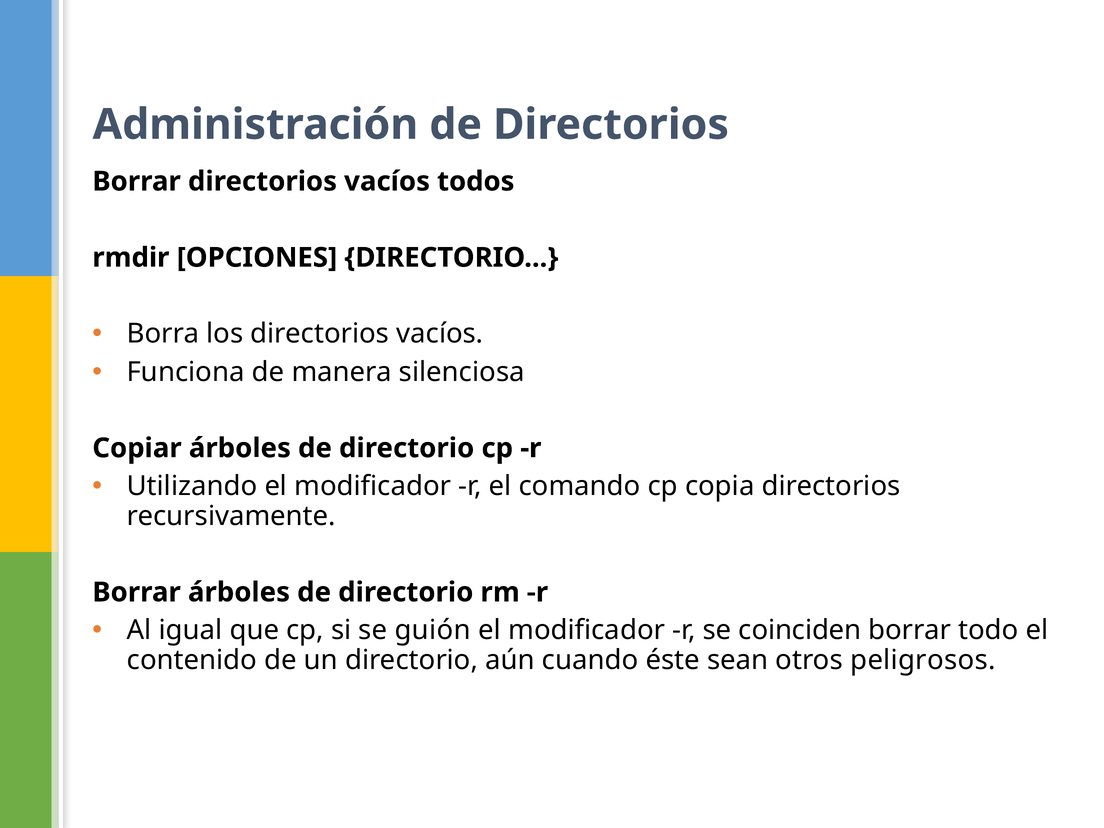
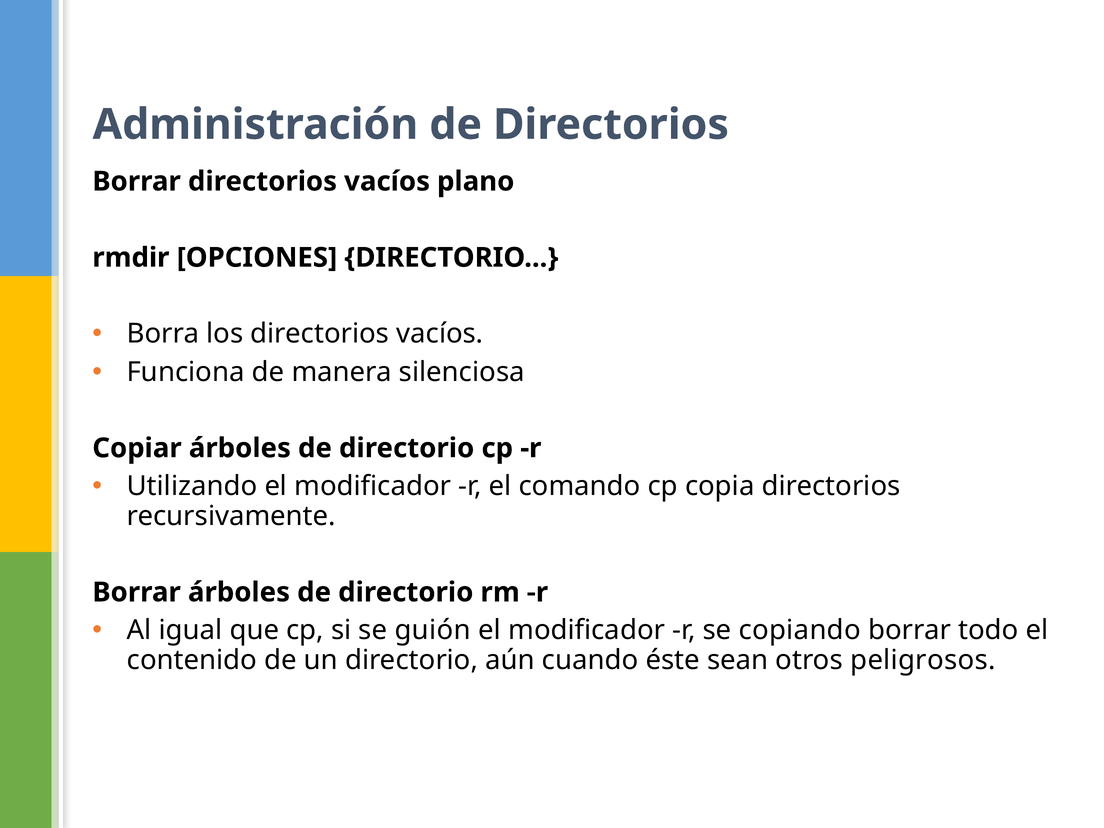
todos: todos -> plano
coinciden: coinciden -> copiando
